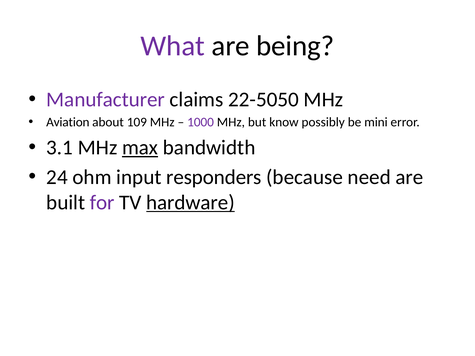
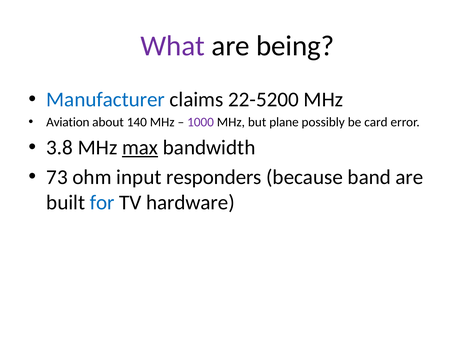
Manufacturer colour: purple -> blue
22-5050: 22-5050 -> 22-5200
109: 109 -> 140
know: know -> plane
mini: mini -> card
3.1: 3.1 -> 3.8
24: 24 -> 73
need: need -> band
for colour: purple -> blue
hardware underline: present -> none
